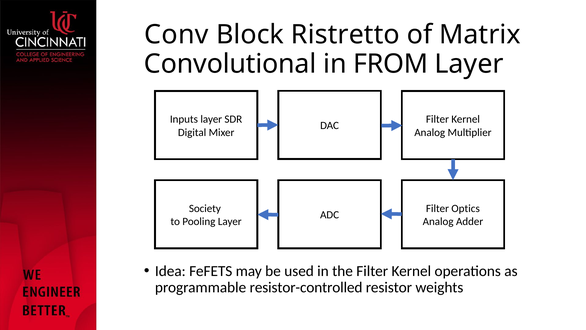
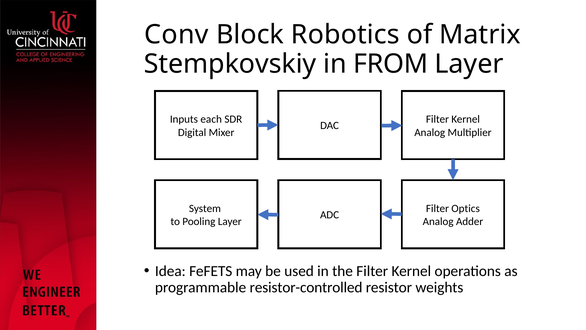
Ristretto: Ristretto -> Robotics
Convolutional: Convolutional -> Stempkovskiy
Inputs layer: layer -> each
Society: Society -> System
